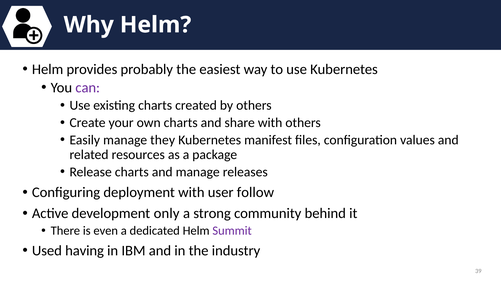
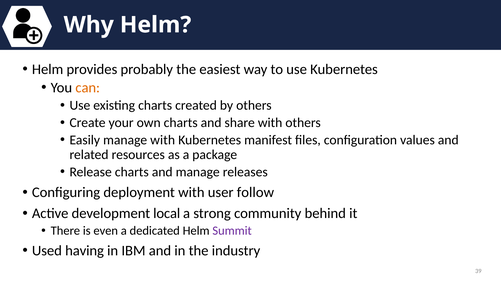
can colour: purple -> orange
manage they: they -> with
only: only -> local
